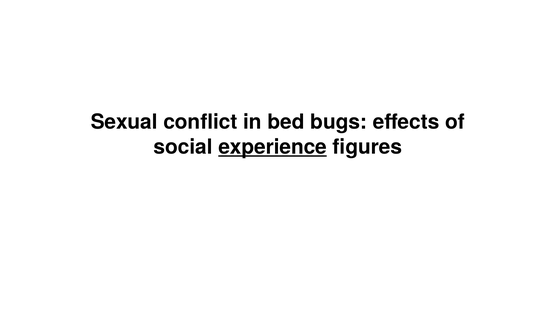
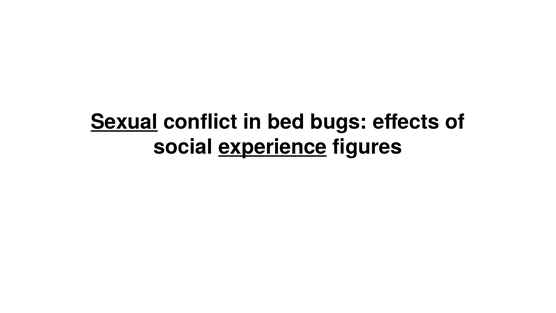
Sexual underline: none -> present
